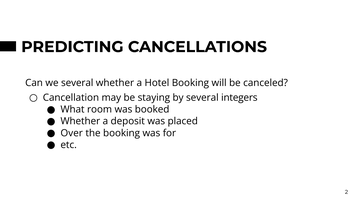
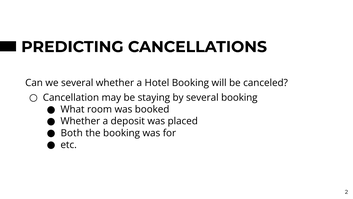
several integers: integers -> booking
Over: Over -> Both
